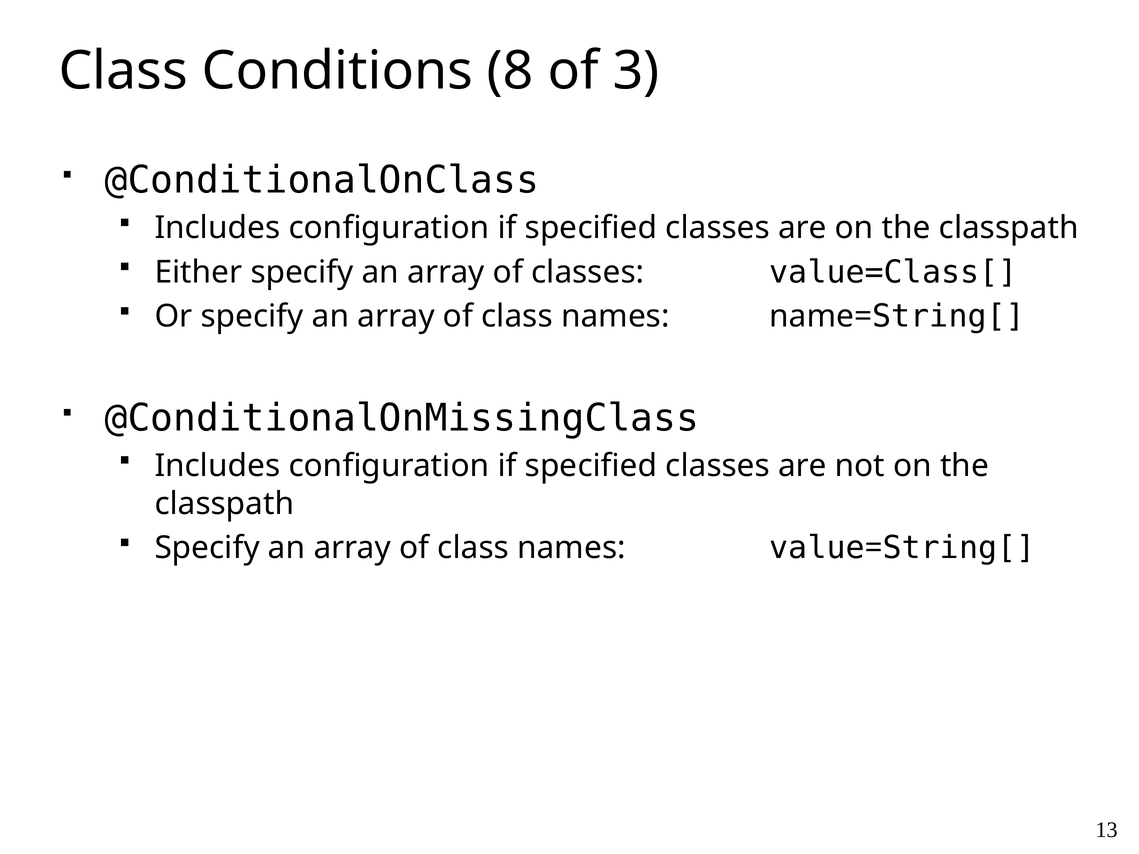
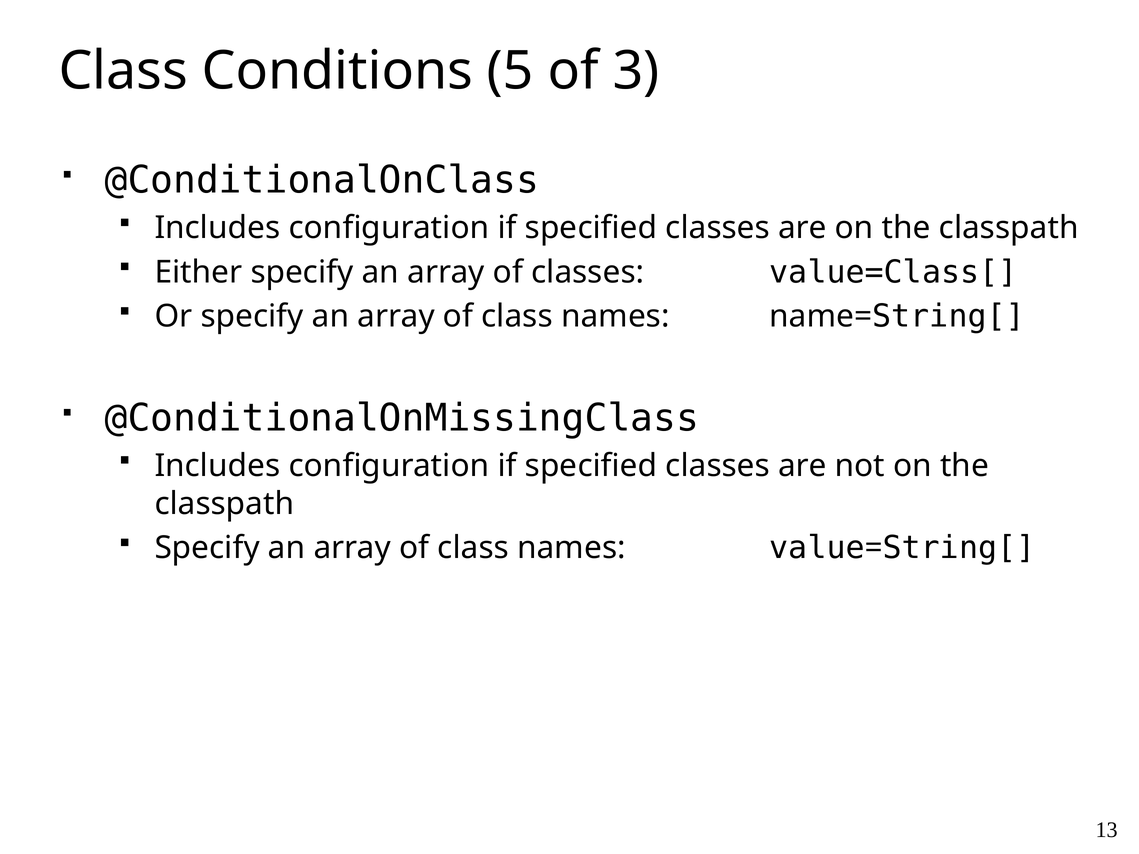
8: 8 -> 5
